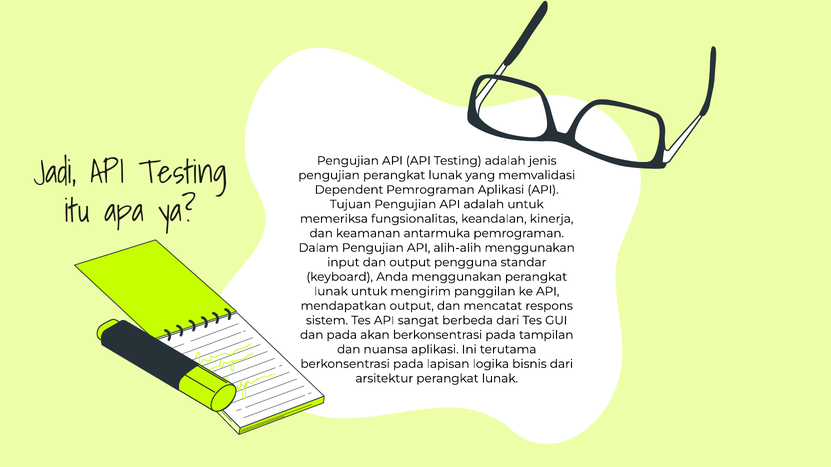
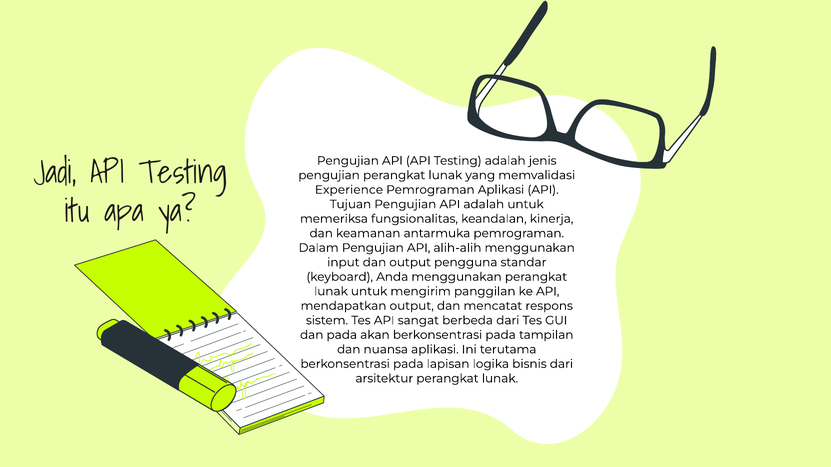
Dependent: Dependent -> Experience
